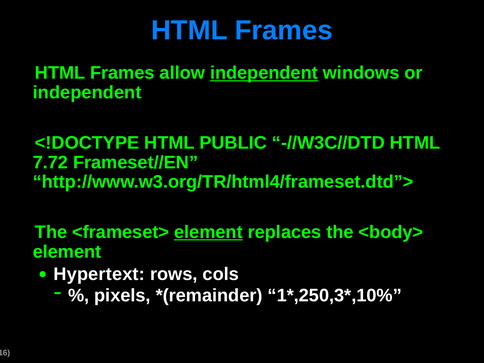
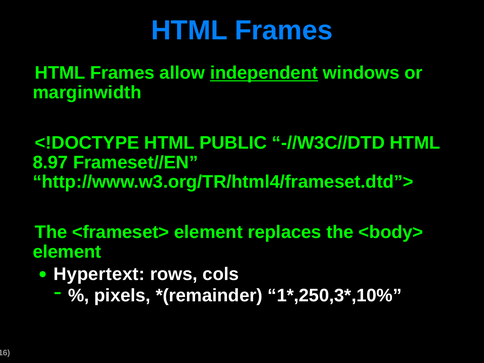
independent at (87, 93): independent -> marginwidth
7.72: 7.72 -> 8.97
element at (208, 232) underline: present -> none
